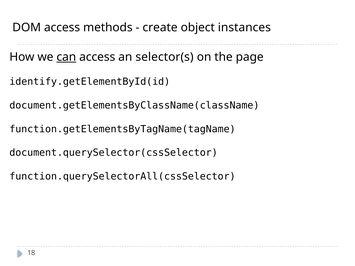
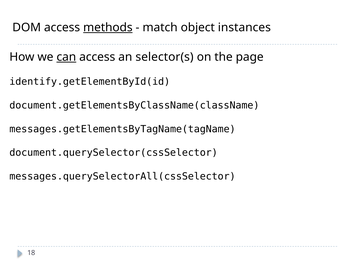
methods underline: none -> present
create: create -> match
function.getElementsByTagName(tagName: function.getElementsByTagName(tagName -> messages.getElementsByTagName(tagName
function.querySelectorAll(cssSelector: function.querySelectorAll(cssSelector -> messages.querySelectorAll(cssSelector
